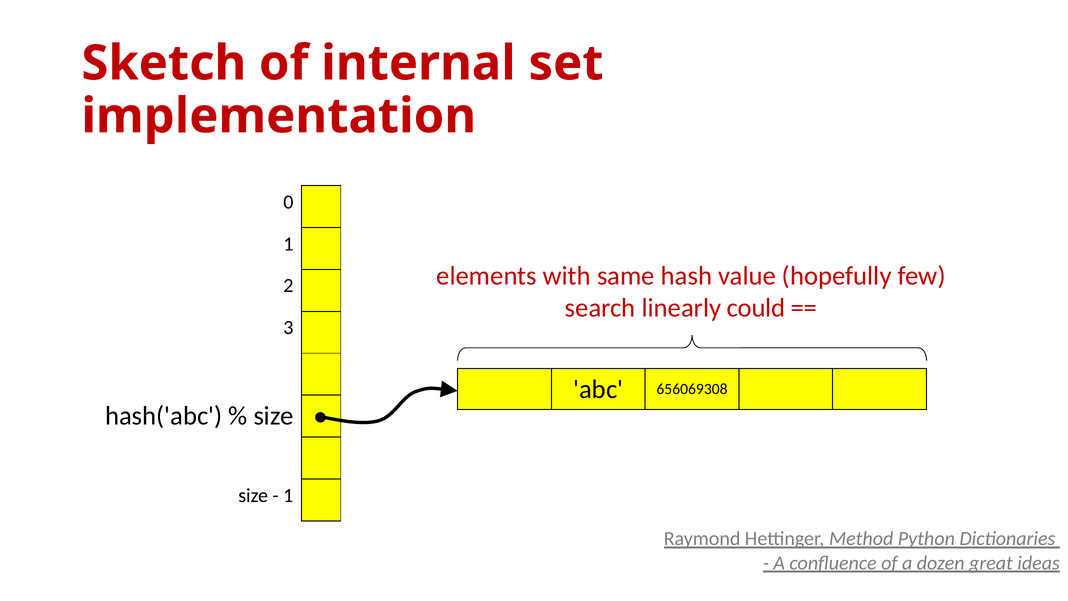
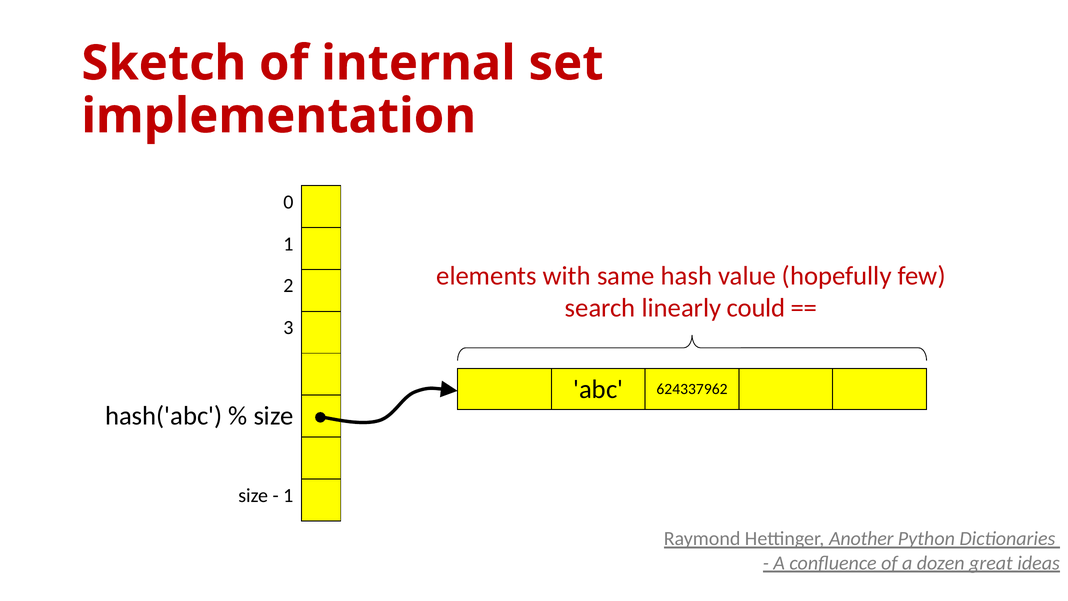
656069308: 656069308 -> 624337962
Method: Method -> Another
